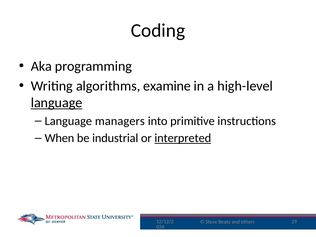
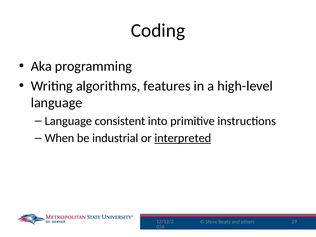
examine: examine -> features
language at (57, 103) underline: present -> none
managers: managers -> consistent
